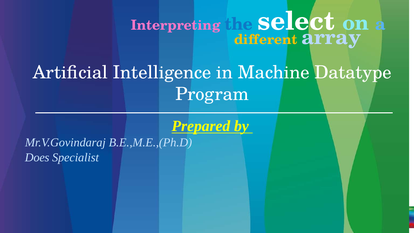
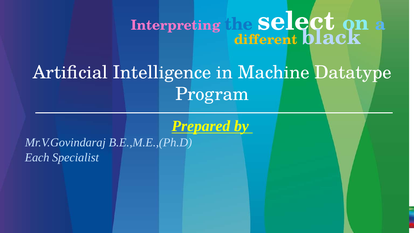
array: array -> black
Does: Does -> Each
